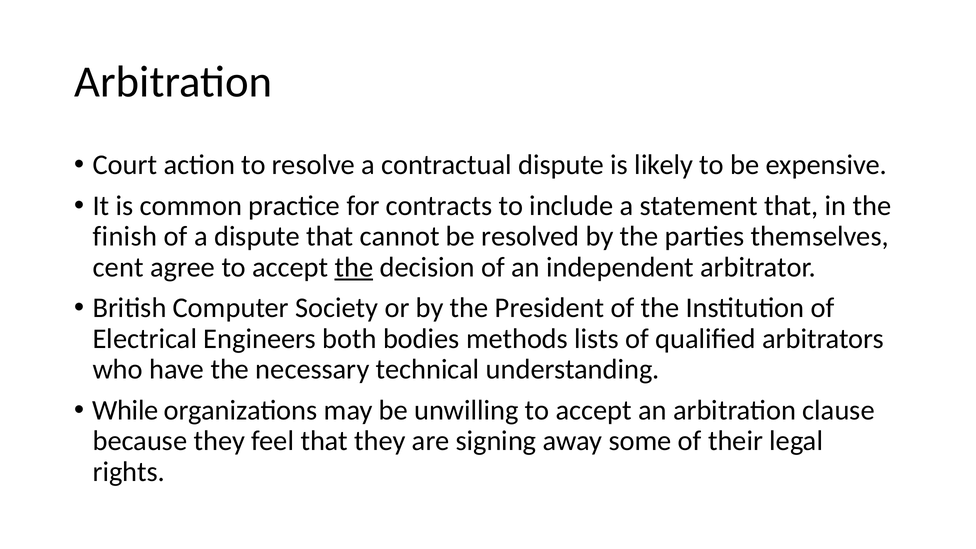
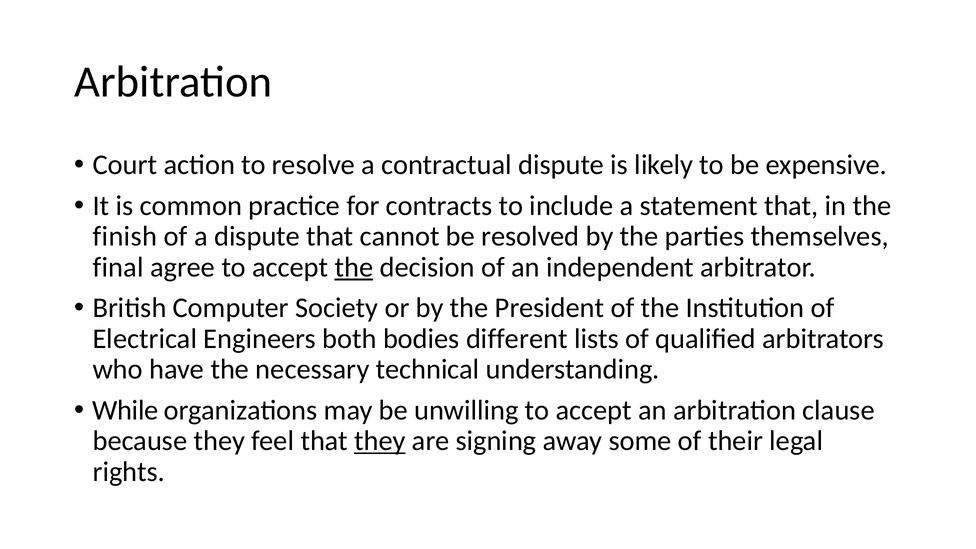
cent: cent -> final
methods: methods -> different
they at (380, 441) underline: none -> present
